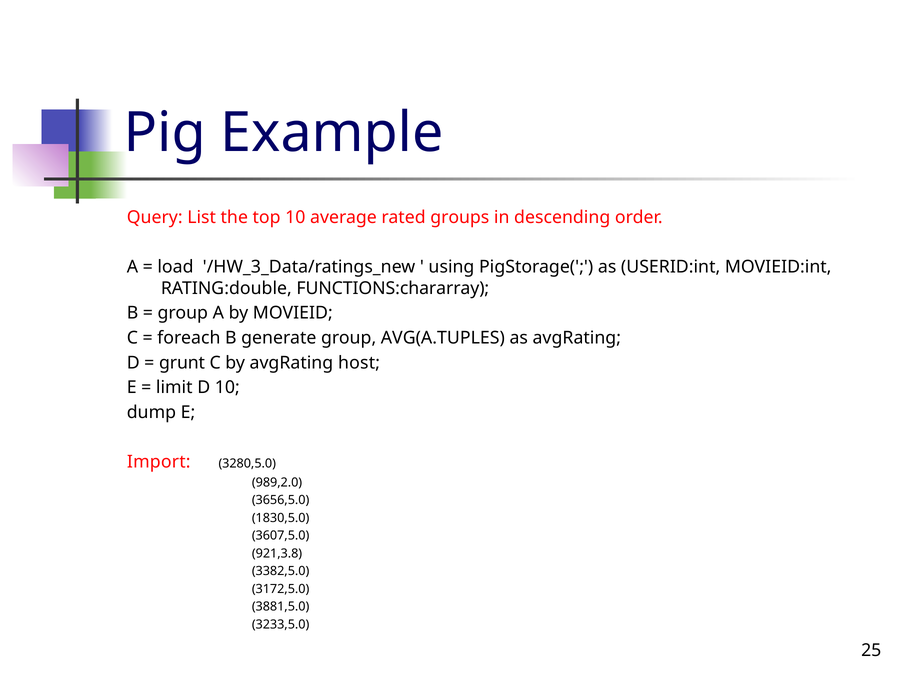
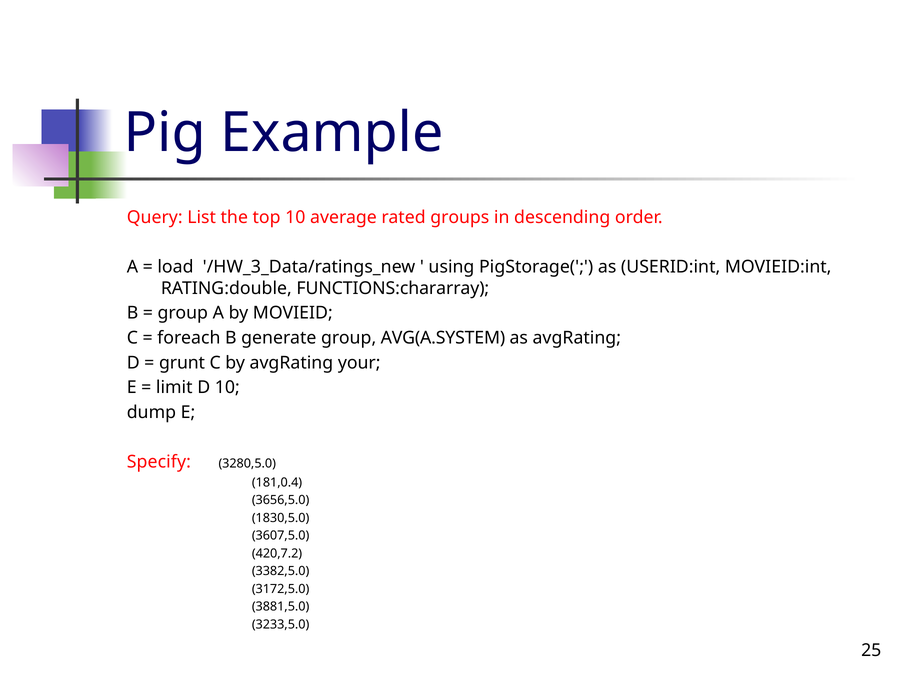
AVG(A.TUPLES: AVG(A.TUPLES -> AVG(A.SYSTEM
host: host -> your
Import: Import -> Specify
989,2.0: 989,2.0 -> 181,0.4
921,3.8: 921,3.8 -> 420,7.2
